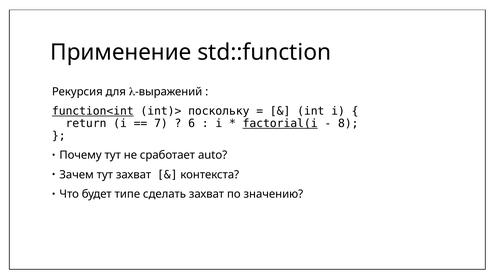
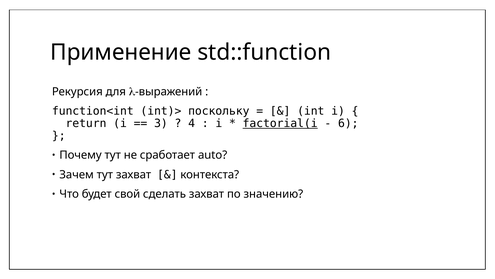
function<int underline: present -> none
7: 7 -> 3
6: 6 -> 4
8: 8 -> 6
типе: типе -> свой
